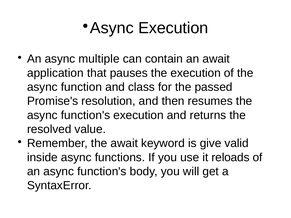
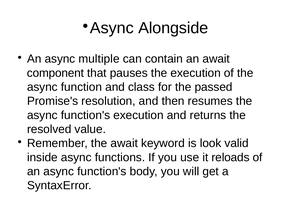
Async Execution: Execution -> Alongside
application: application -> component
give: give -> look
